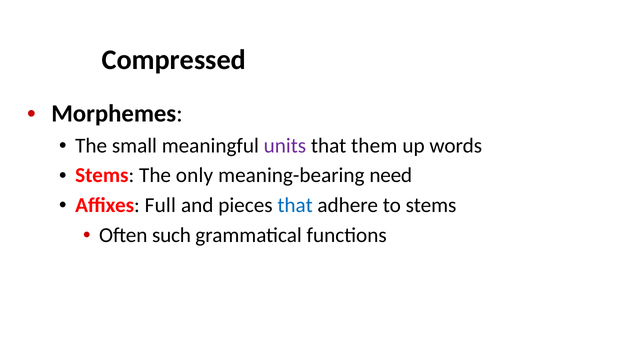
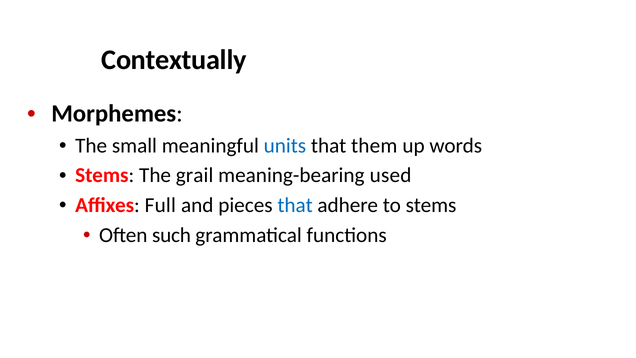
Compressed: Compressed -> Contextually
units colour: purple -> blue
only: only -> grail
need: need -> used
